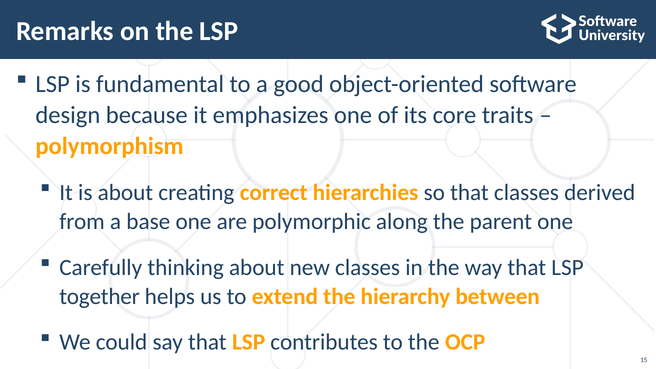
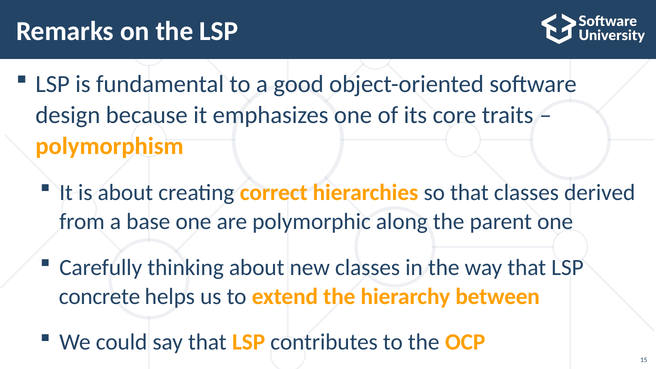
together: together -> concrete
